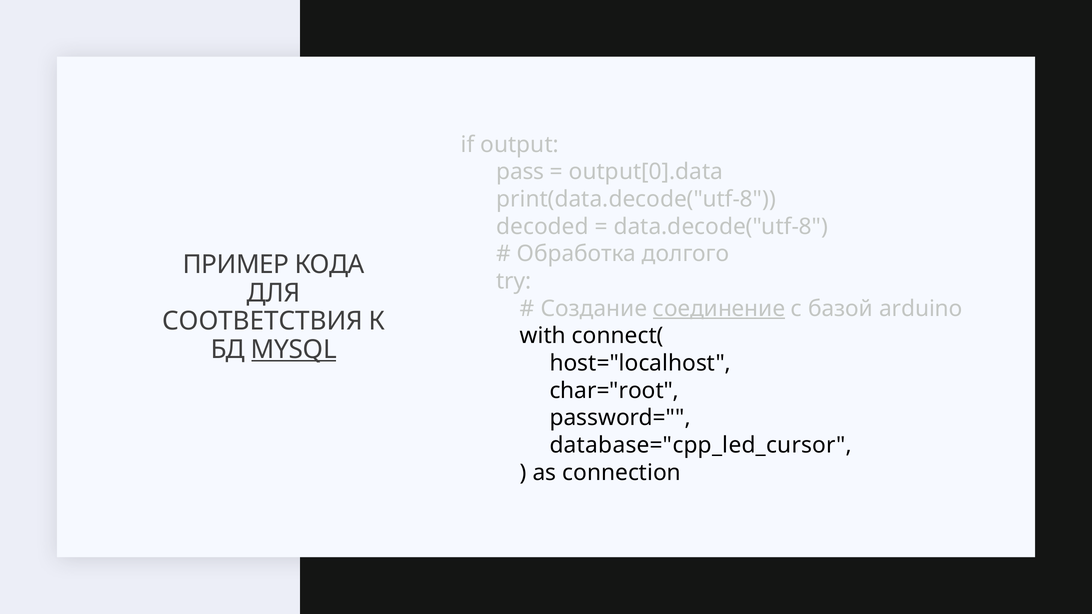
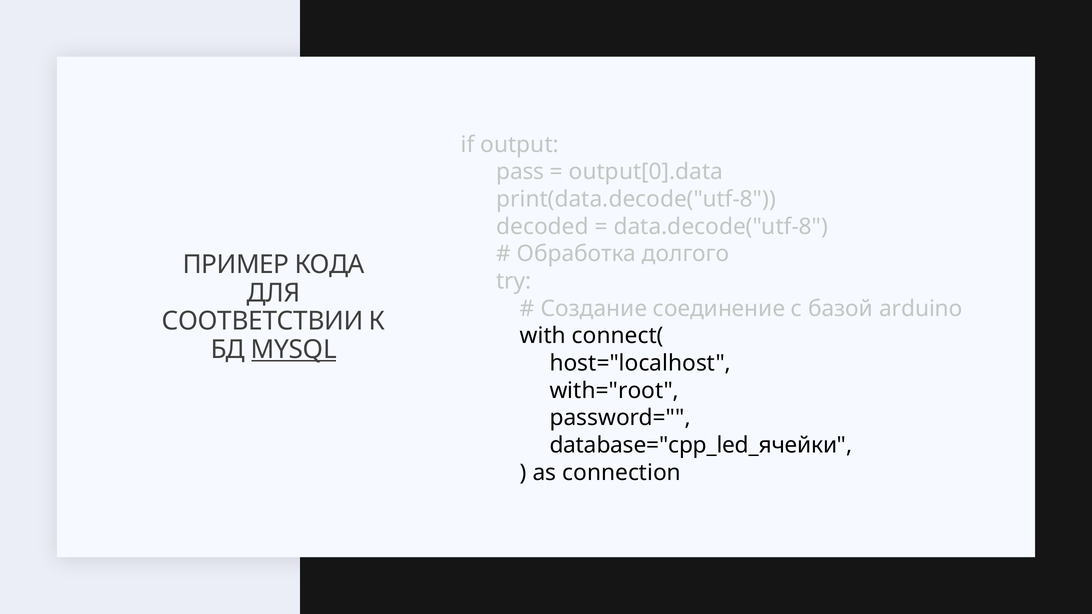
соединение underline: present -> none
СООТВЕТСТВИЯ: СООТВЕТСТВИЯ -> СООТВЕТСТВИИ
char="root: char="root -> with="root
database="cpp_led_cursor: database="cpp_led_cursor -> database="cpp_led_ячейки
